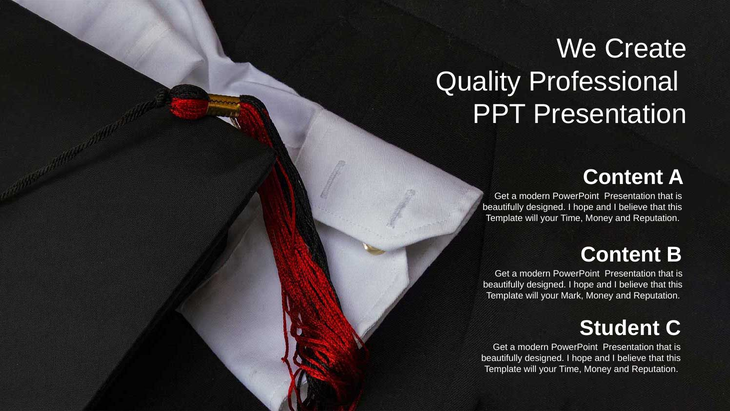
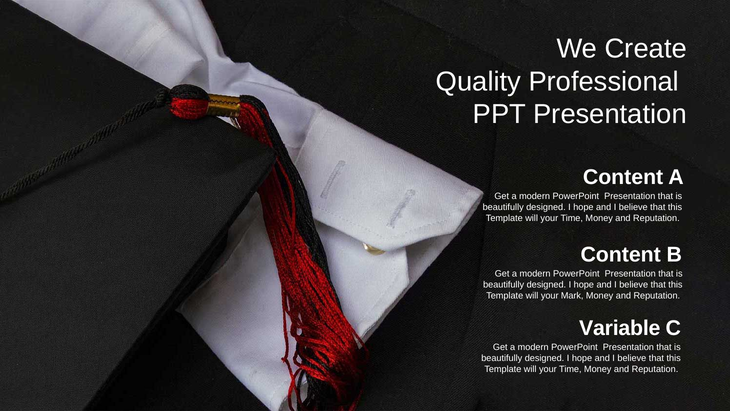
Student: Student -> Variable
